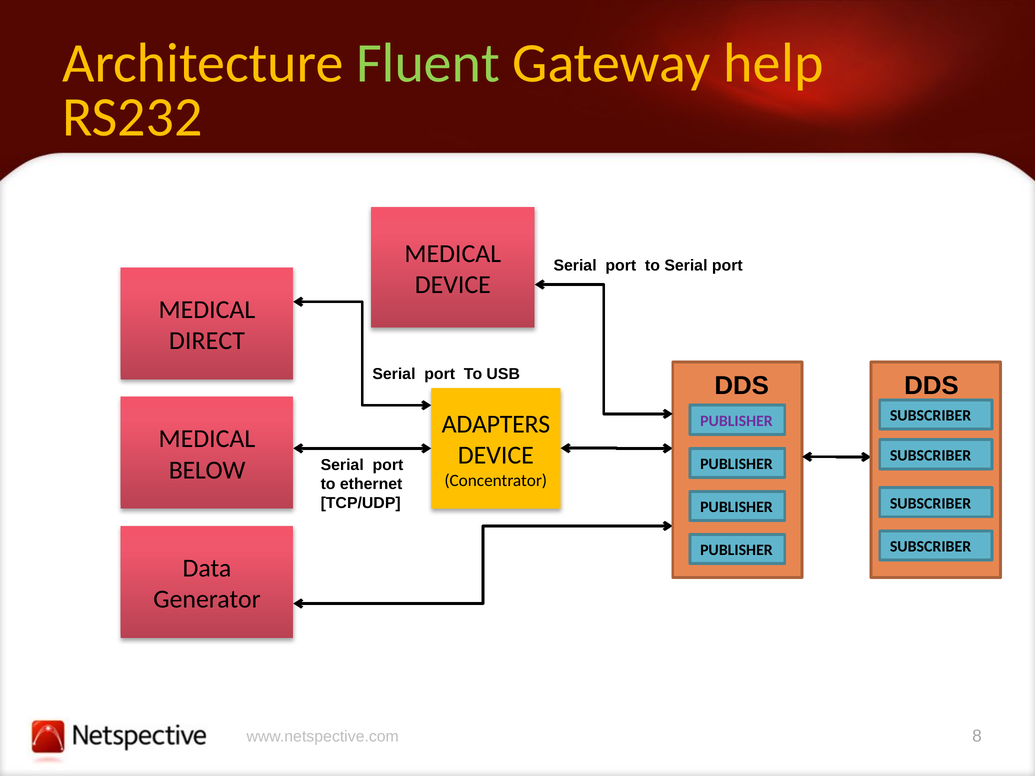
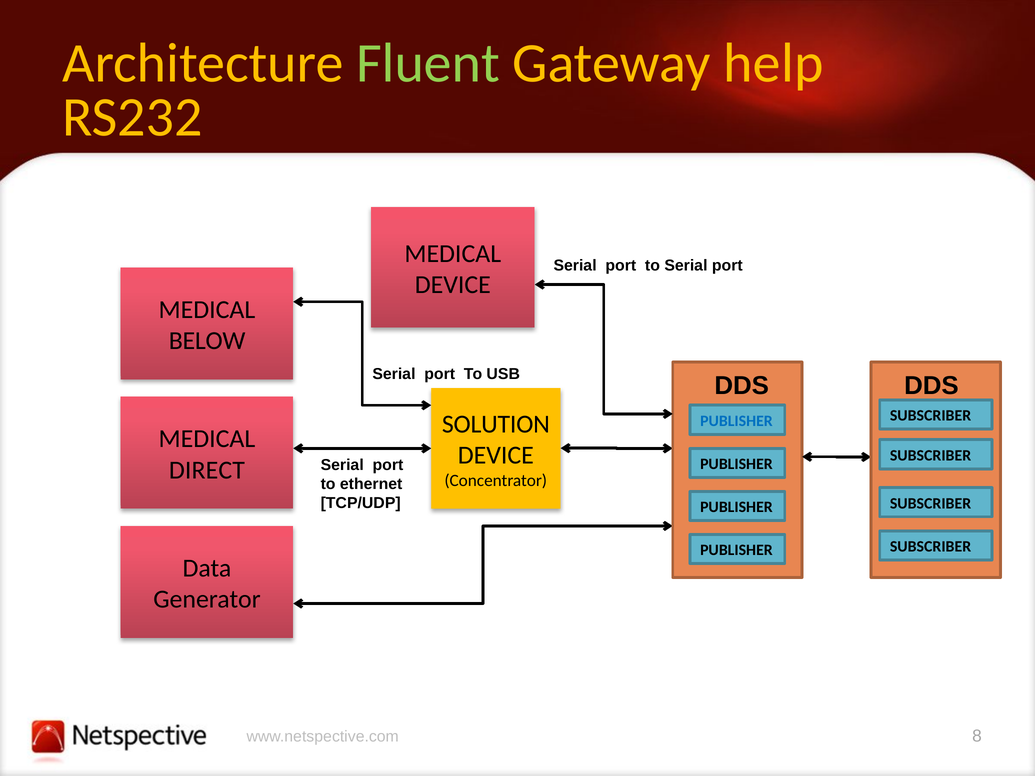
DIRECT: DIRECT -> BELOW
ADAPTERS: ADAPTERS -> SOLUTION
PUBLISHER at (736, 421) colour: purple -> blue
BELOW: BELOW -> DIRECT
